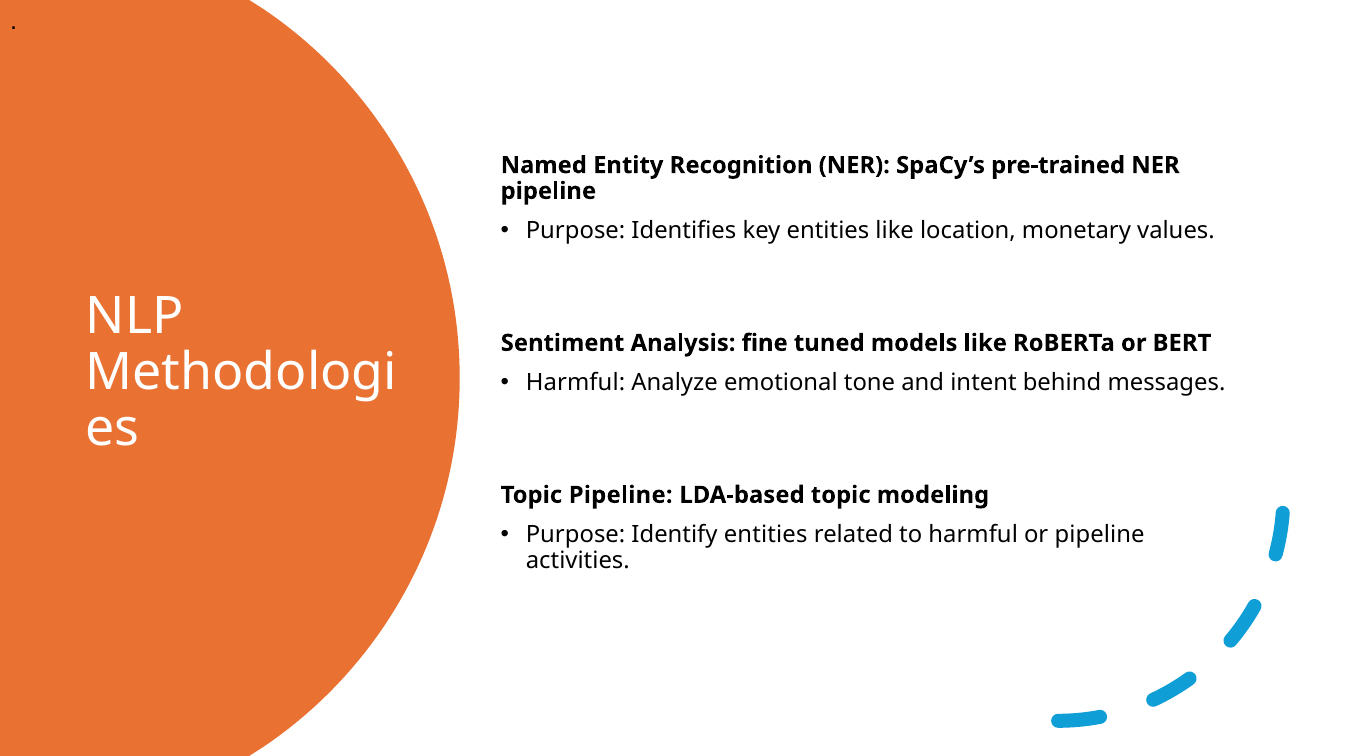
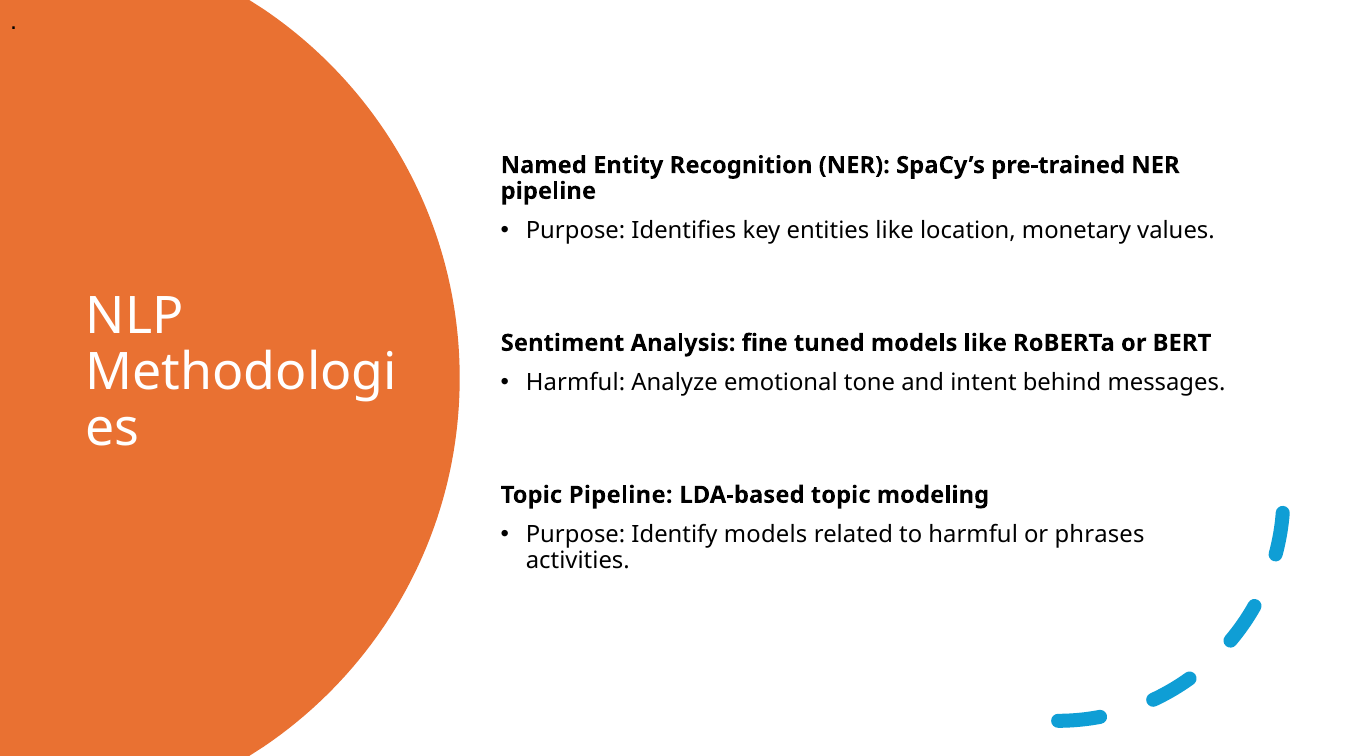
Identify entities: entities -> models
or pipeline: pipeline -> phrases
